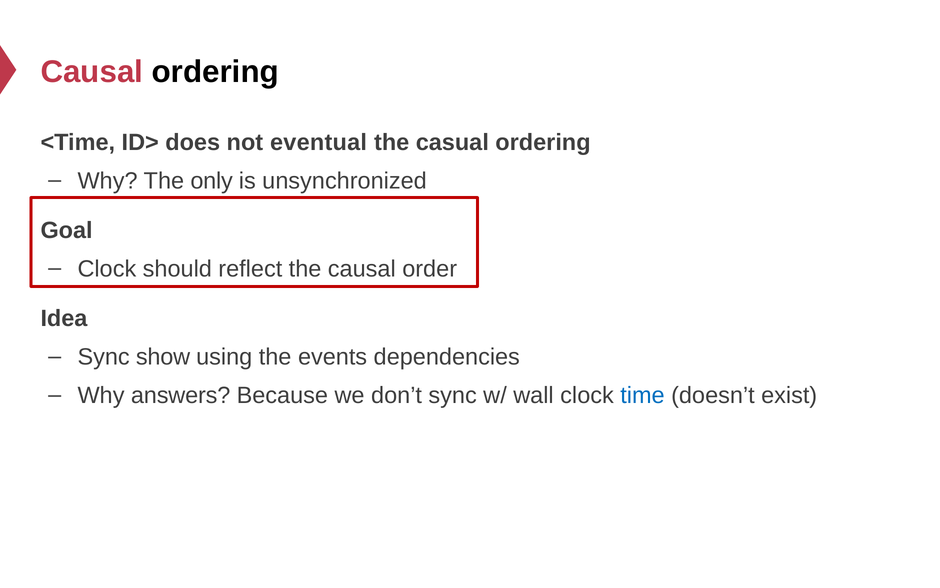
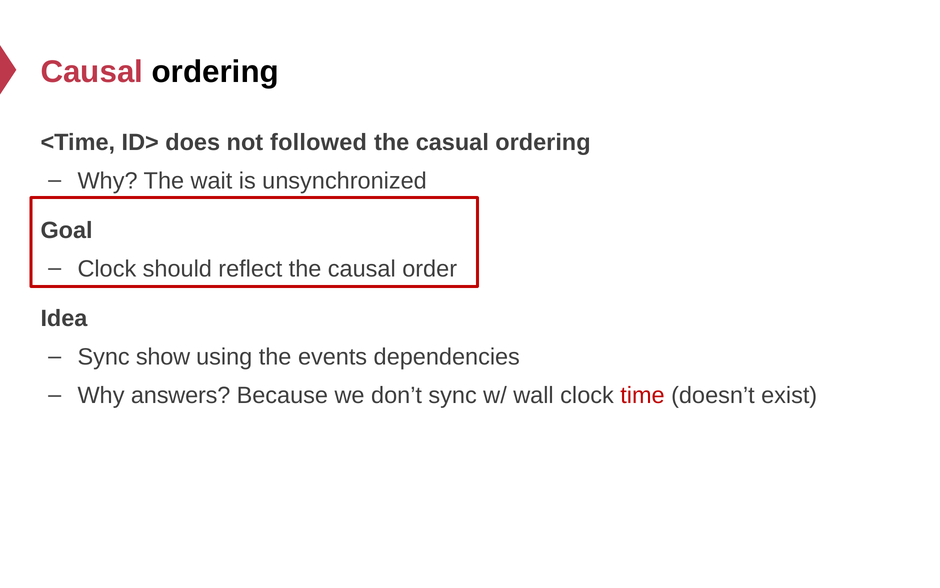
eventual: eventual -> followed
only: only -> wait
time colour: blue -> red
